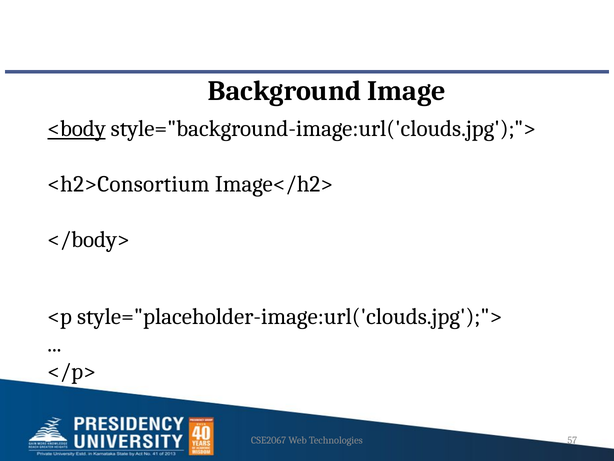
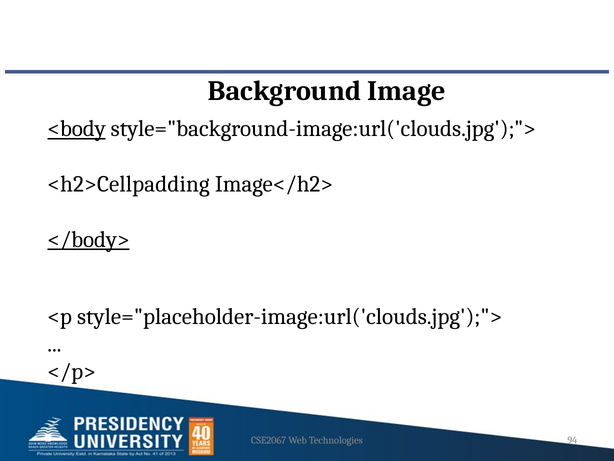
<h2>Consortium: <h2>Consortium -> <h2>Cellpadding
</body> underline: none -> present
57: 57 -> 94
